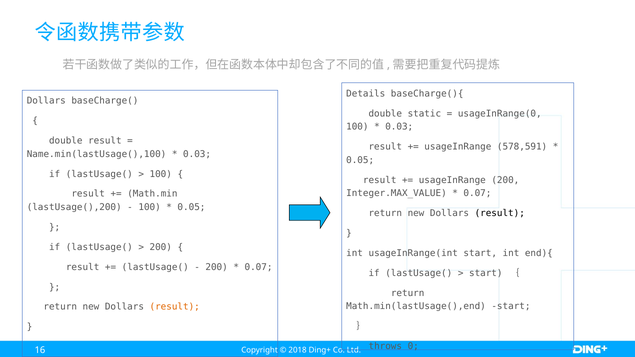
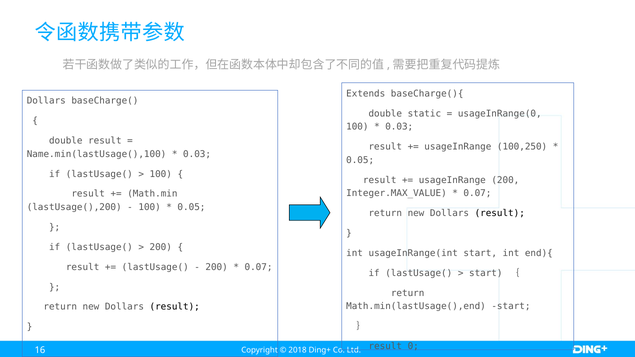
Details: Details -> Extends
578,591: 578,591 -> 100,250
result at (175, 307) colour: orange -> black
throws at (385, 346): throws -> result
